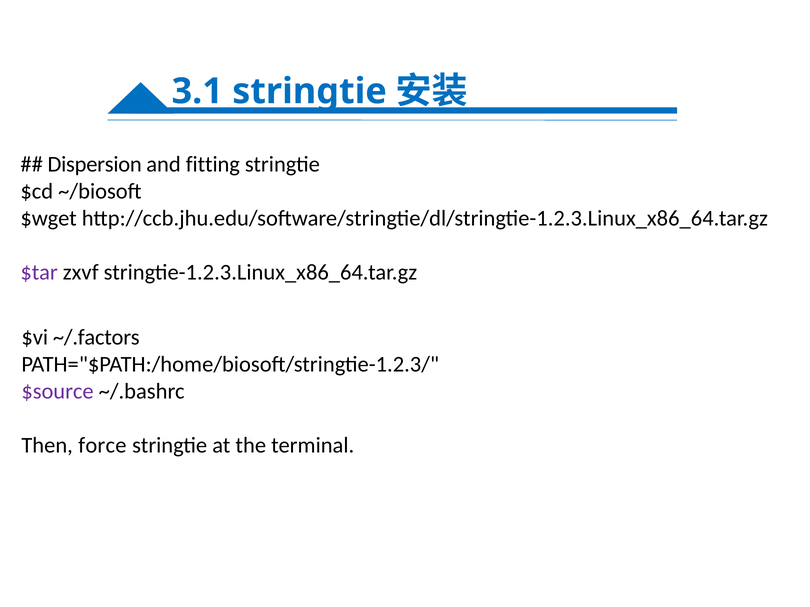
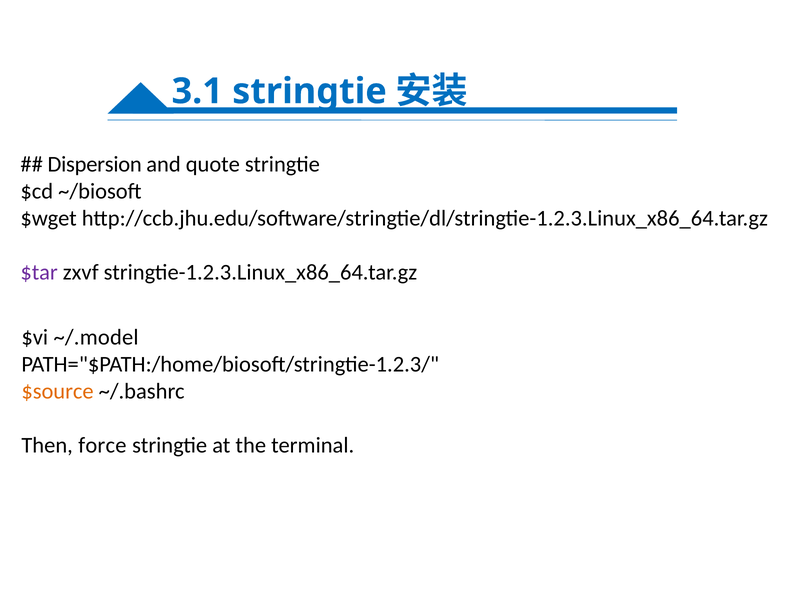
fitting: fitting -> quote
~/.factors: ~/.factors -> ~/.model
$source colour: purple -> orange
